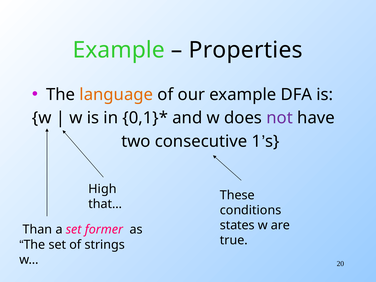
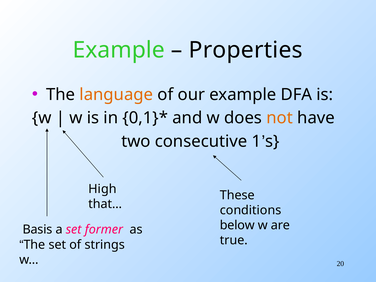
not colour: purple -> orange
states: states -> below
Than: Than -> Basis
